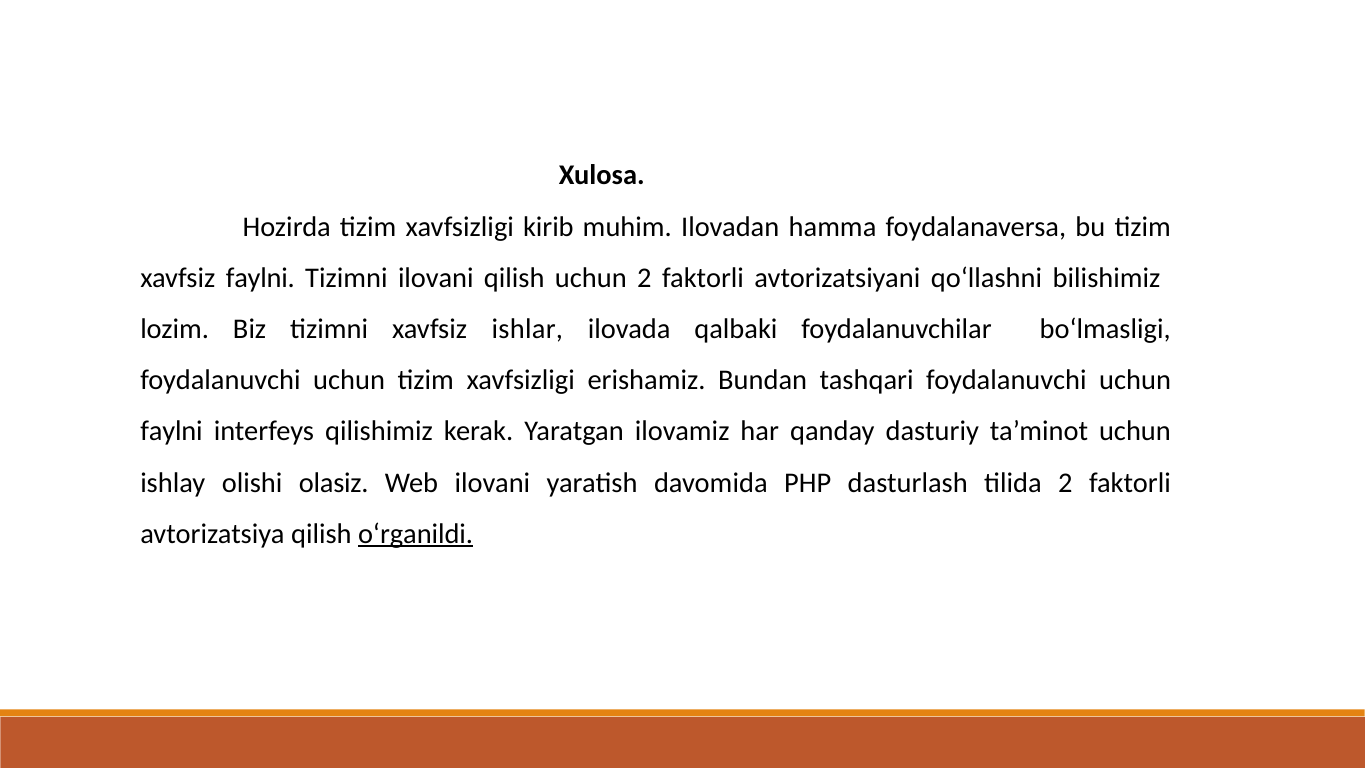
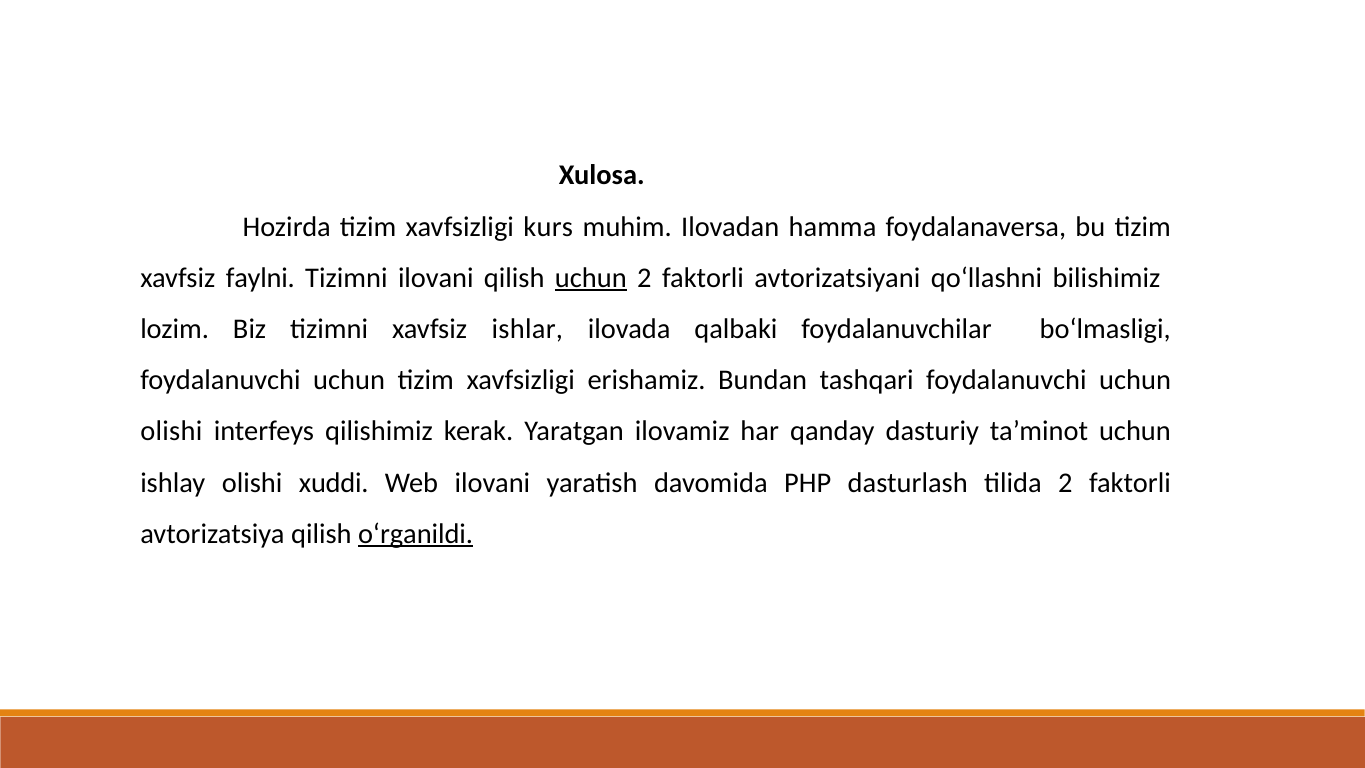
kirib: kirib -> kurs
uchun at (591, 278) underline: none -> present
faylni at (172, 431): faylni -> olishi
olasiz: olasiz -> xuddi
